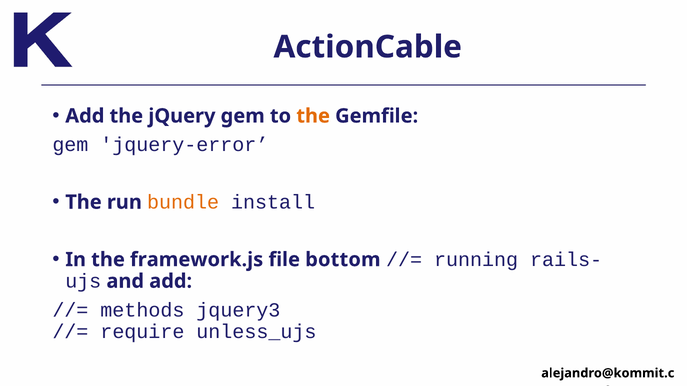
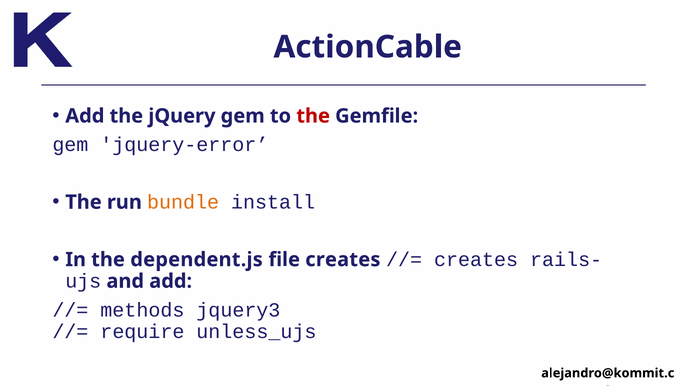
the at (313, 116) colour: orange -> red
framework.js: framework.js -> dependent.js
file bottom: bottom -> creates
running at (476, 260): running -> creates
